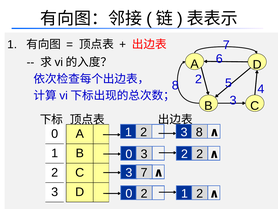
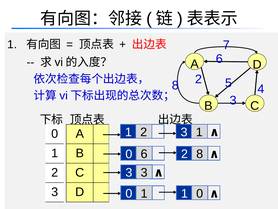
8 at (199, 132): 8 -> 1
2 2: 2 -> 8
0 3: 3 -> 6
3 7: 7 -> 3
2 at (200, 193): 2 -> 0
2 at (144, 193): 2 -> 1
